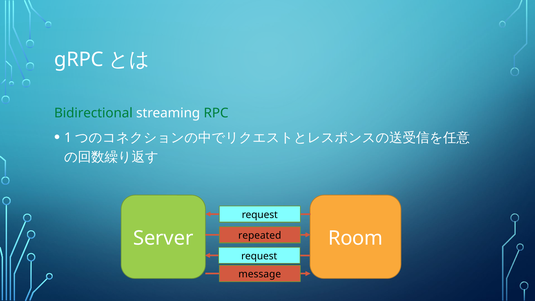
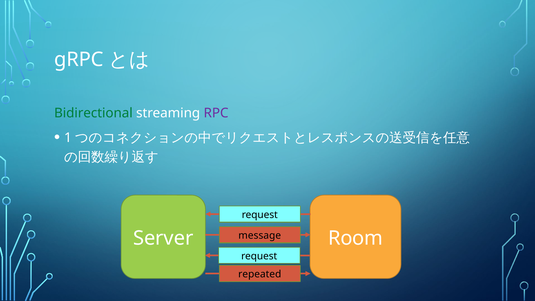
RPC colour: green -> purple
repeated: repeated -> message
message: message -> repeated
